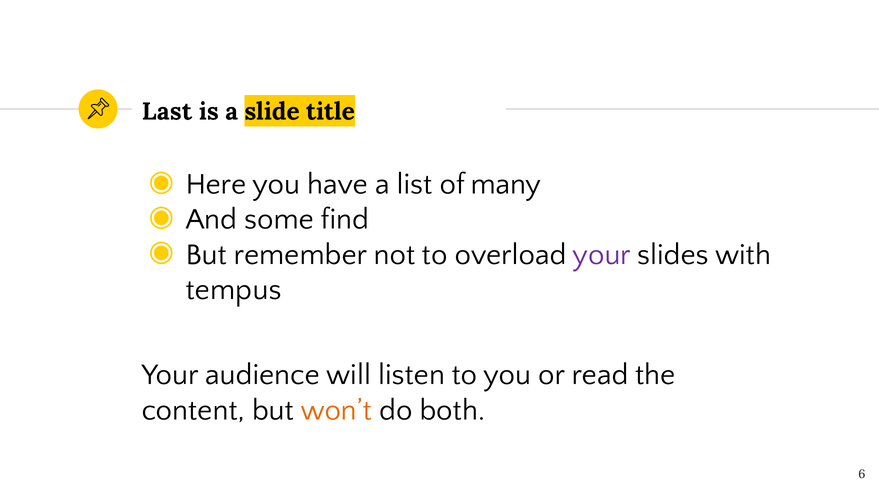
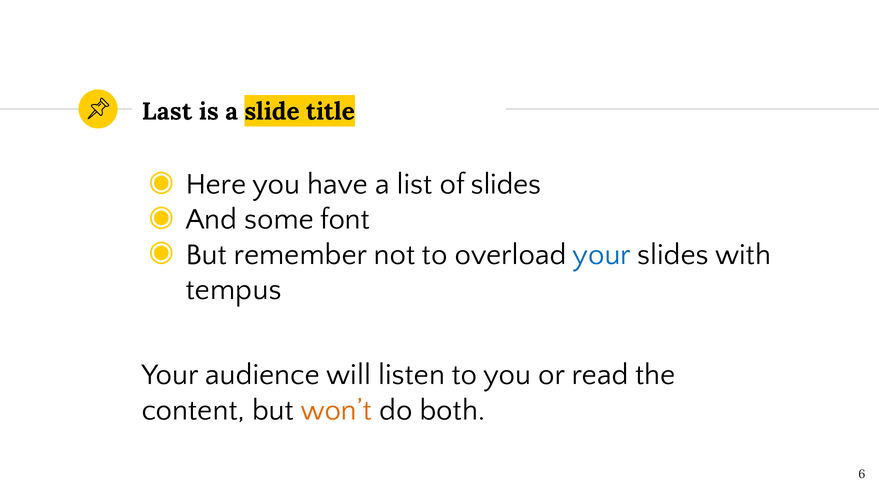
of many: many -> slides
find: find -> font
your at (602, 254) colour: purple -> blue
